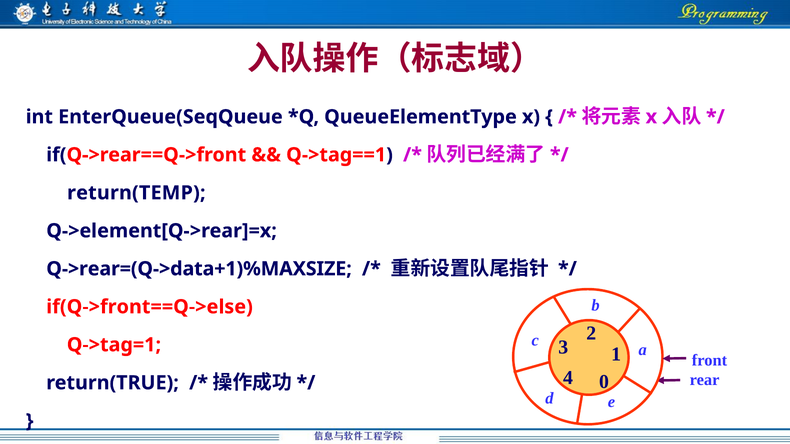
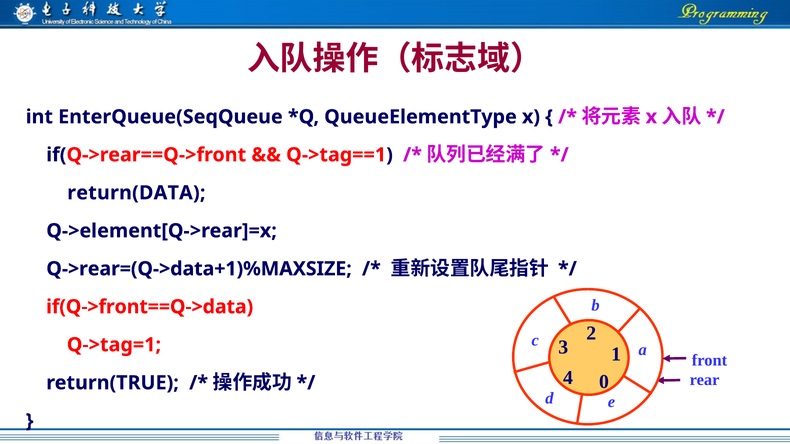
return(TEMP: return(TEMP -> return(DATA
if(Q->front==Q->else: if(Q->front==Q->else -> if(Q->front==Q->data
